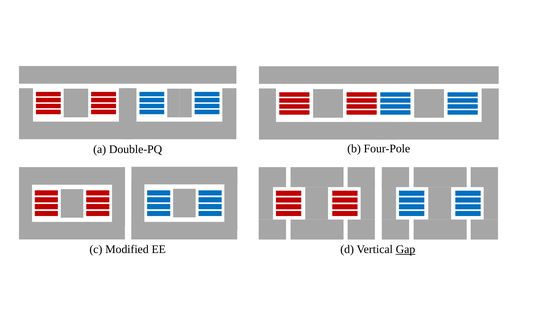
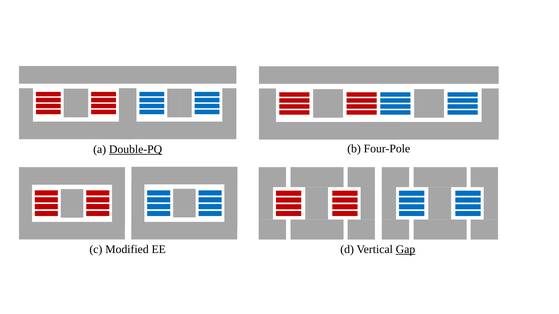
Double-PQ underline: none -> present
